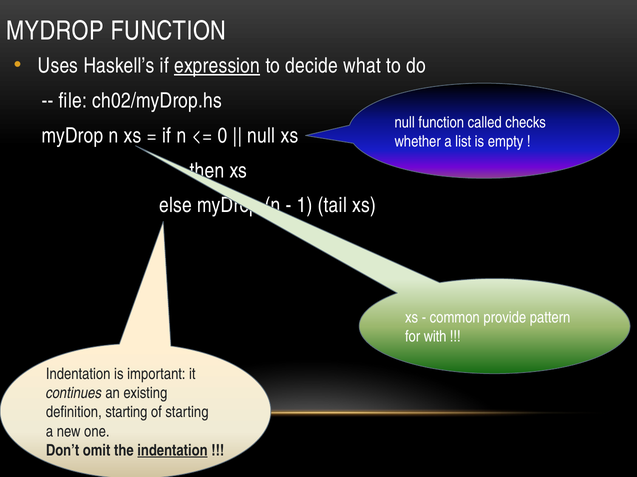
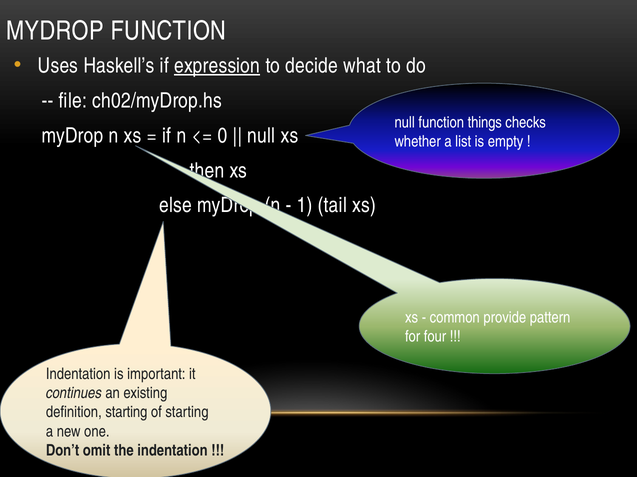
called: called -> things
with: with -> four
indentation at (172, 451) underline: present -> none
